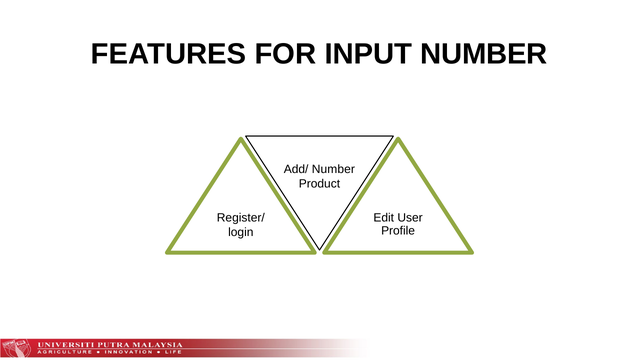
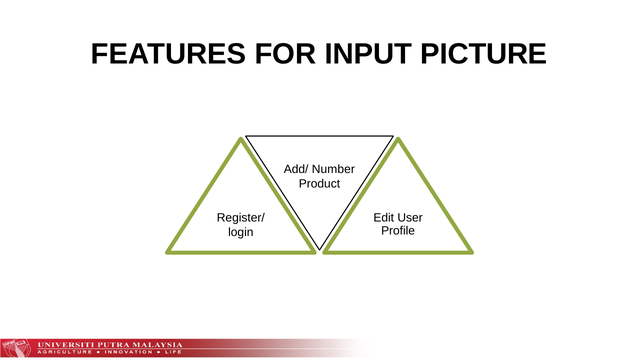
INPUT NUMBER: NUMBER -> PICTURE
